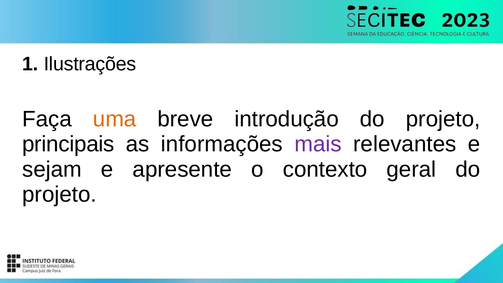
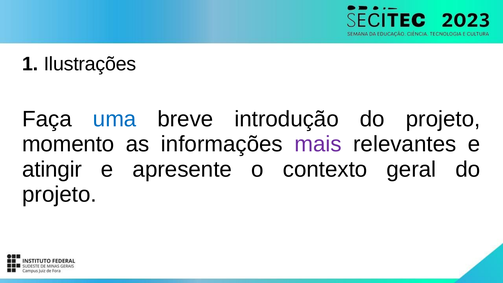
uma colour: orange -> blue
principais: principais -> momento
sejam: sejam -> atingir
